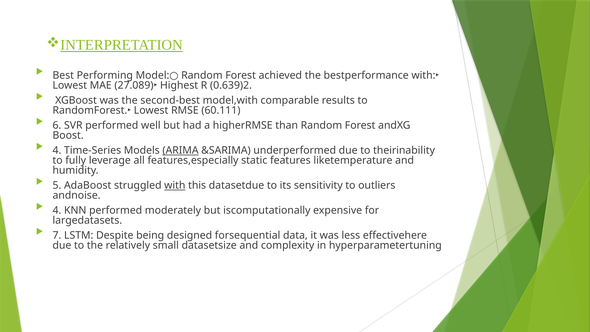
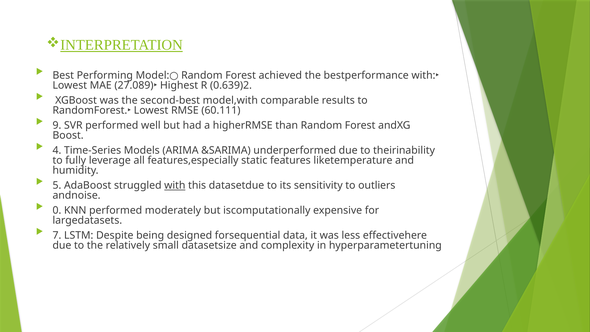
6: 6 -> 9
ARIMA underline: present -> none
4 at (57, 210): 4 -> 0
